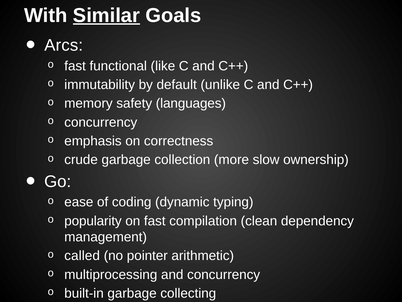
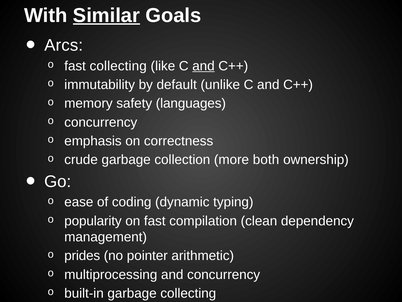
fast functional: functional -> collecting
and at (203, 66) underline: none -> present
slow: slow -> both
called: called -> prides
